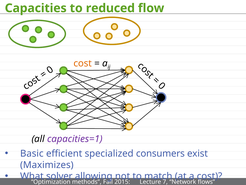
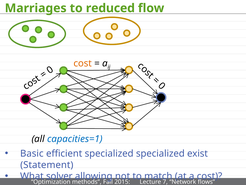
Capacities: Capacities -> Marriages
capacities=1 colour: purple -> blue
specialized consumers: consumers -> specialized
Maximizes: Maximizes -> Statement
